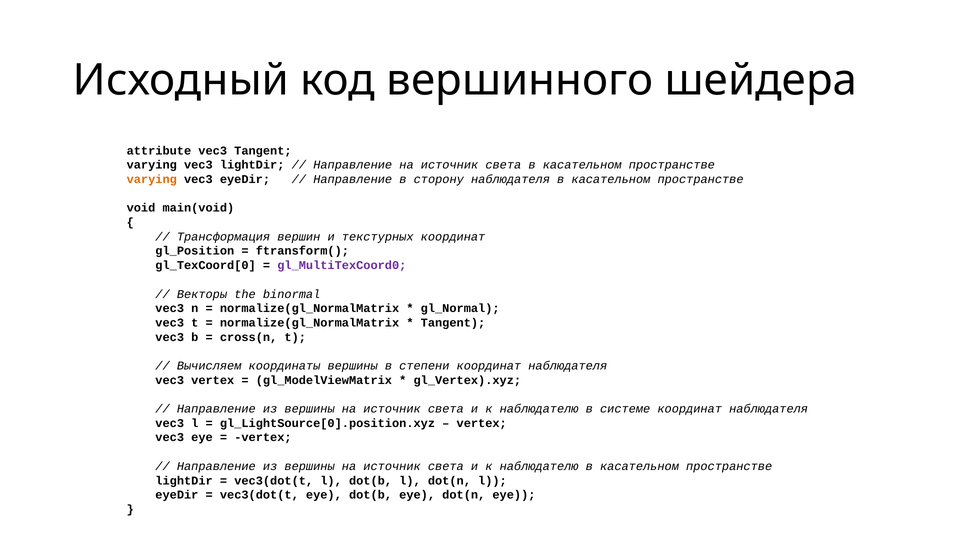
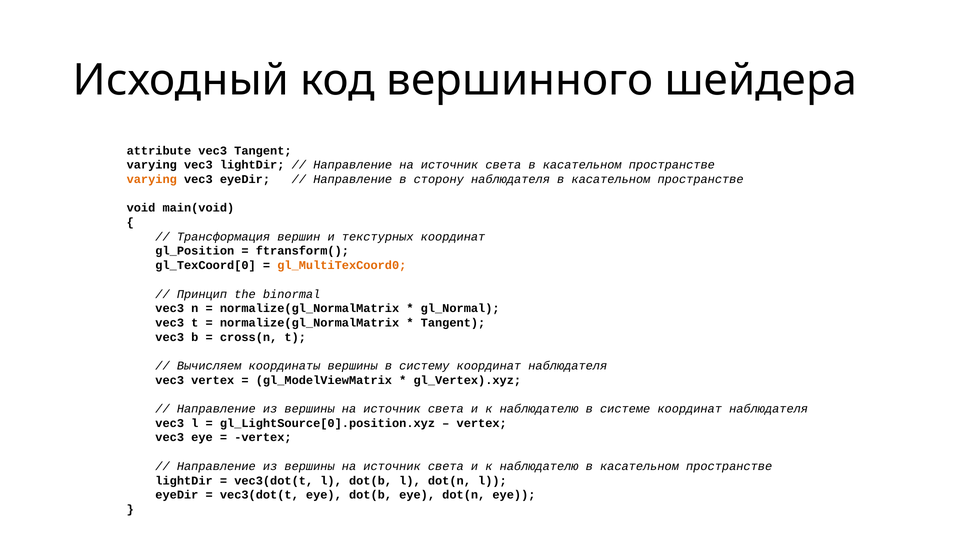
gl_MultiTexCoord0 colour: purple -> orange
Векторы: Векторы -> Принцип
степени: степени -> систему
